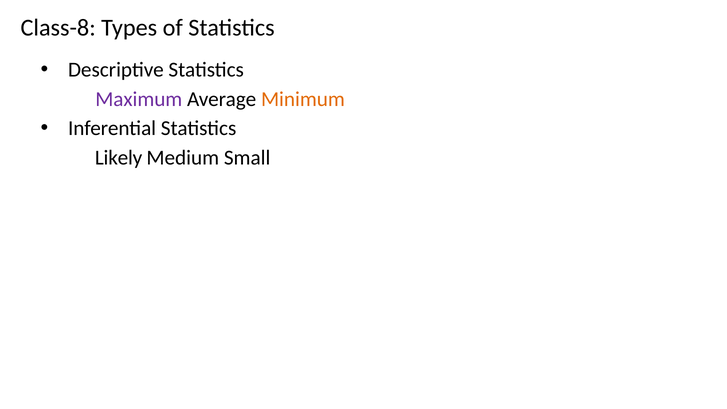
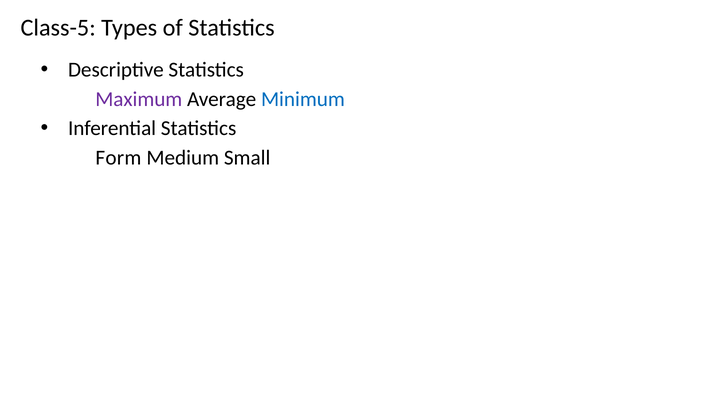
Class-8: Class-8 -> Class-5
Minimum colour: orange -> blue
Likely: Likely -> Form
